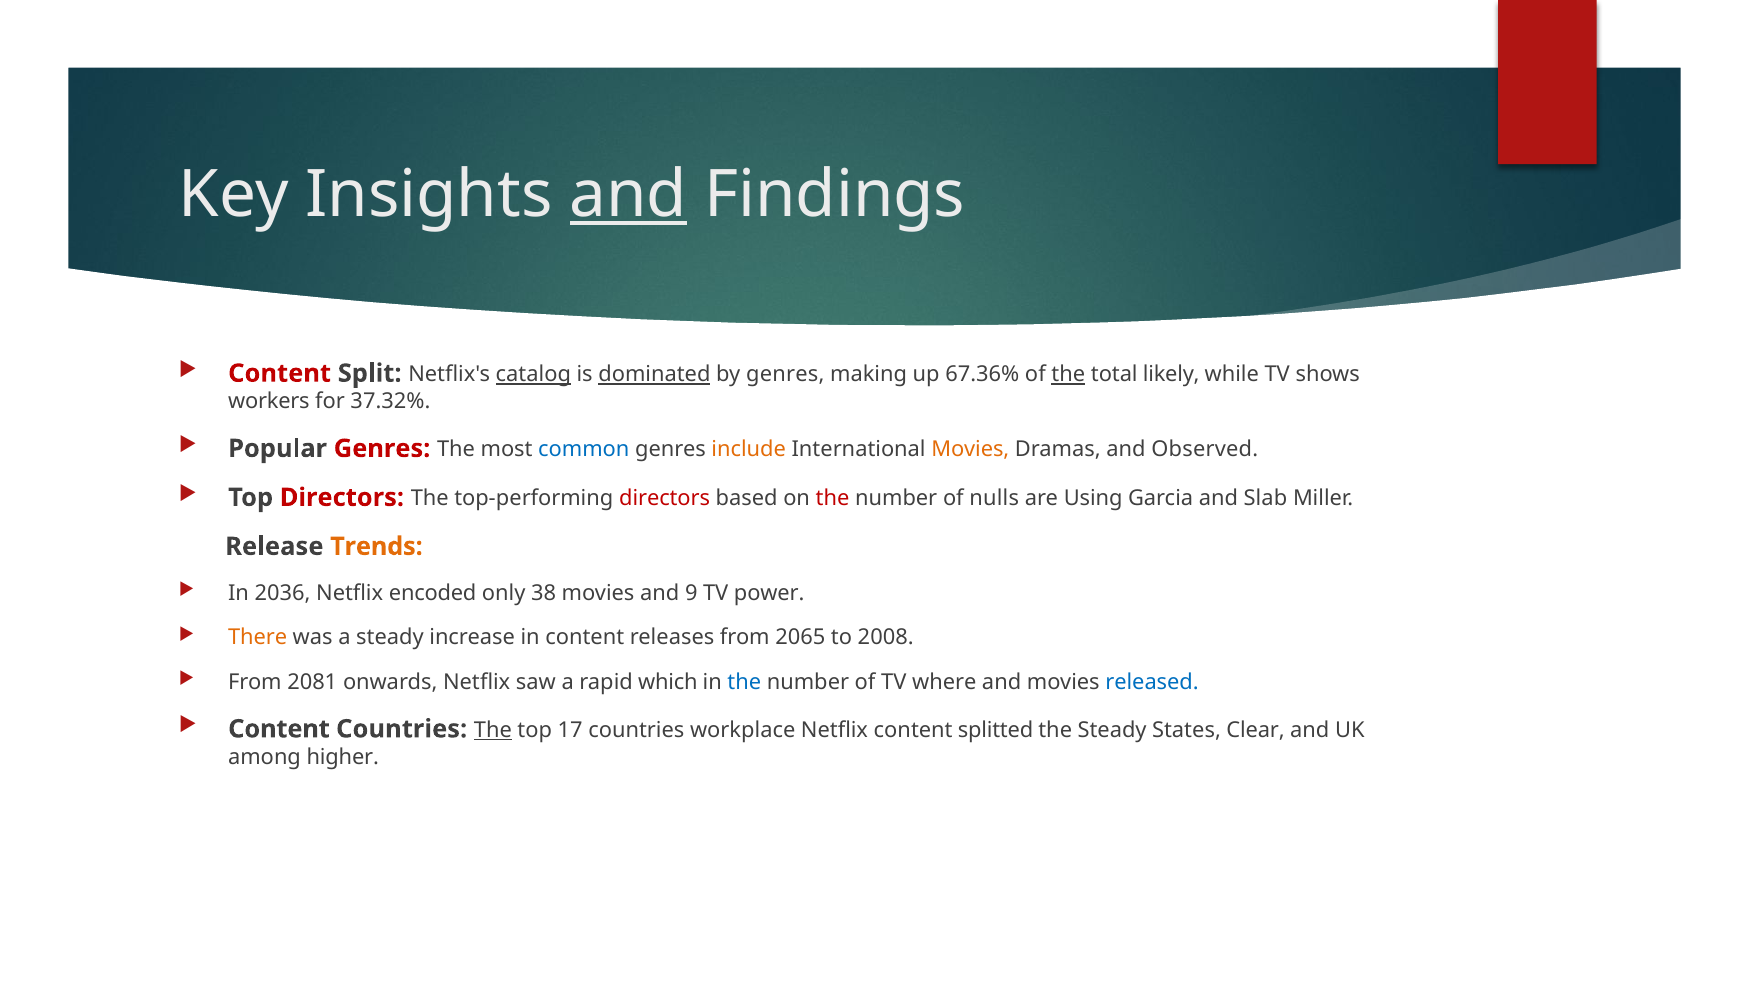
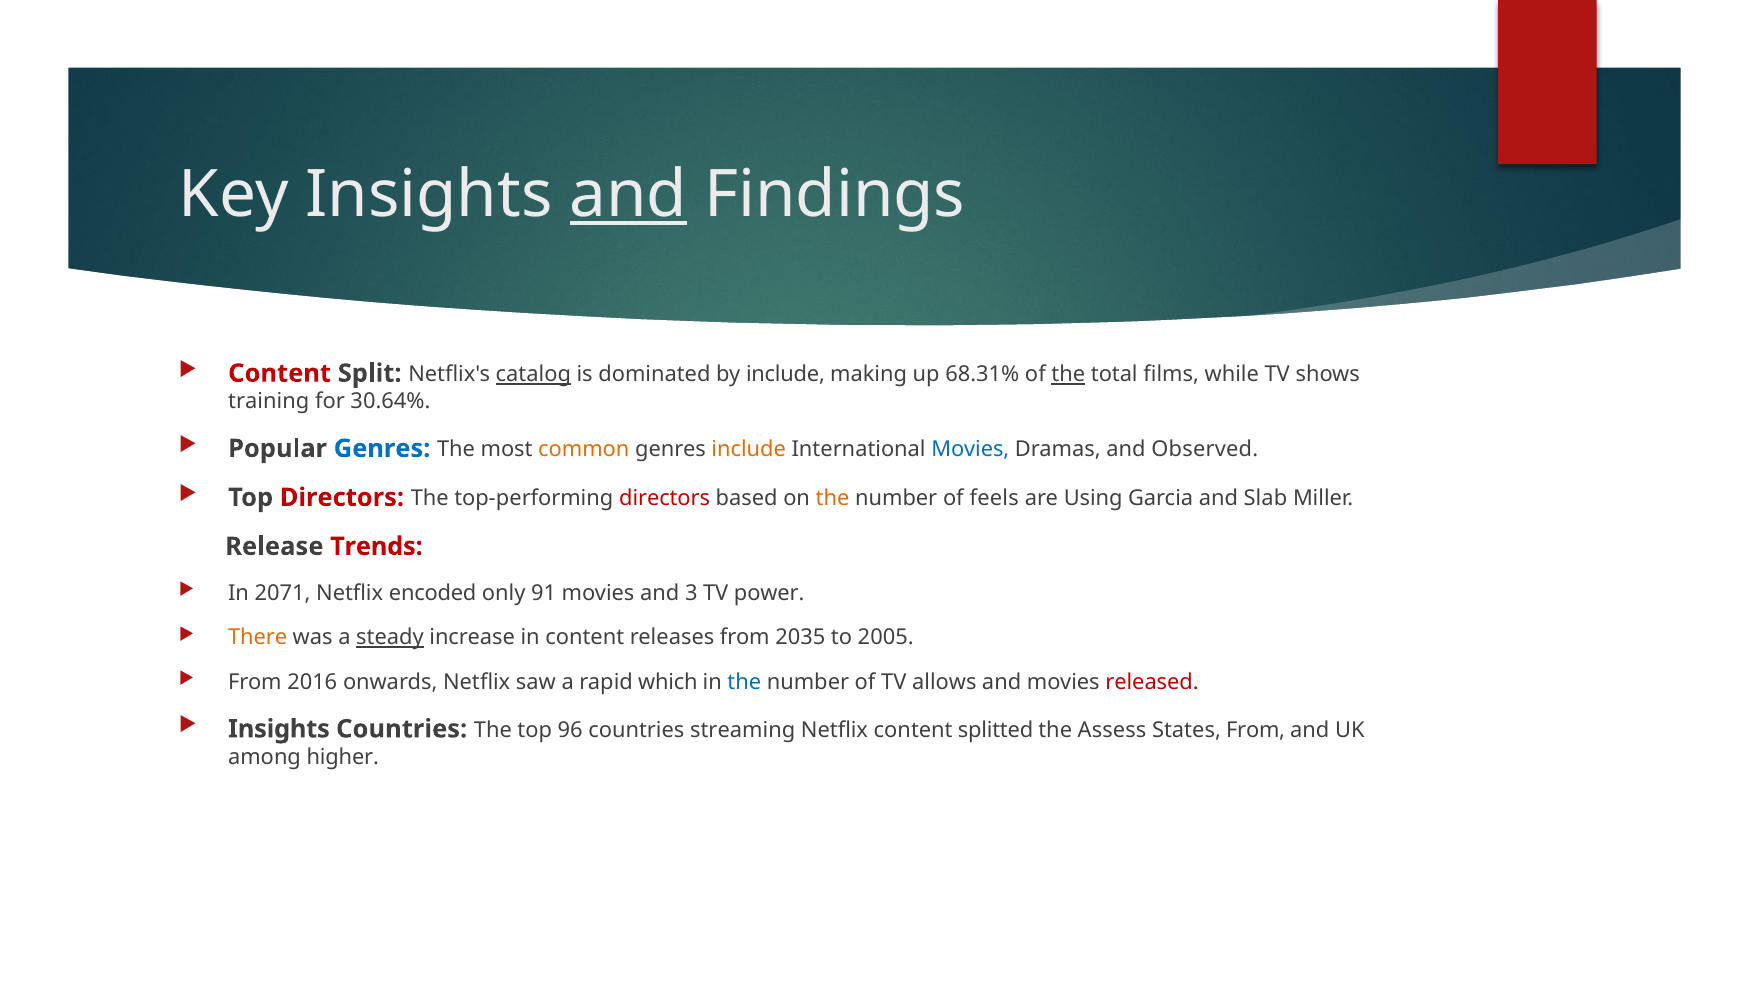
dominated underline: present -> none
by genres: genres -> include
67.36%: 67.36% -> 68.31%
likely: likely -> films
workers: workers -> training
37.32%: 37.32% -> 30.64%
Genres at (382, 448) colour: red -> blue
common colour: blue -> orange
Movies at (970, 449) colour: orange -> blue
the at (833, 498) colour: red -> orange
nulls: nulls -> feels
Trends colour: orange -> red
2036: 2036 -> 2071
38: 38 -> 91
9: 9 -> 3
steady at (390, 637) underline: none -> present
2065: 2065 -> 2035
2008: 2008 -> 2005
2081: 2081 -> 2016
where: where -> allows
released colour: blue -> red
Content at (279, 729): Content -> Insights
The at (493, 730) underline: present -> none
17: 17 -> 96
workplace: workplace -> streaming
the Steady: Steady -> Assess
States Clear: Clear -> From
